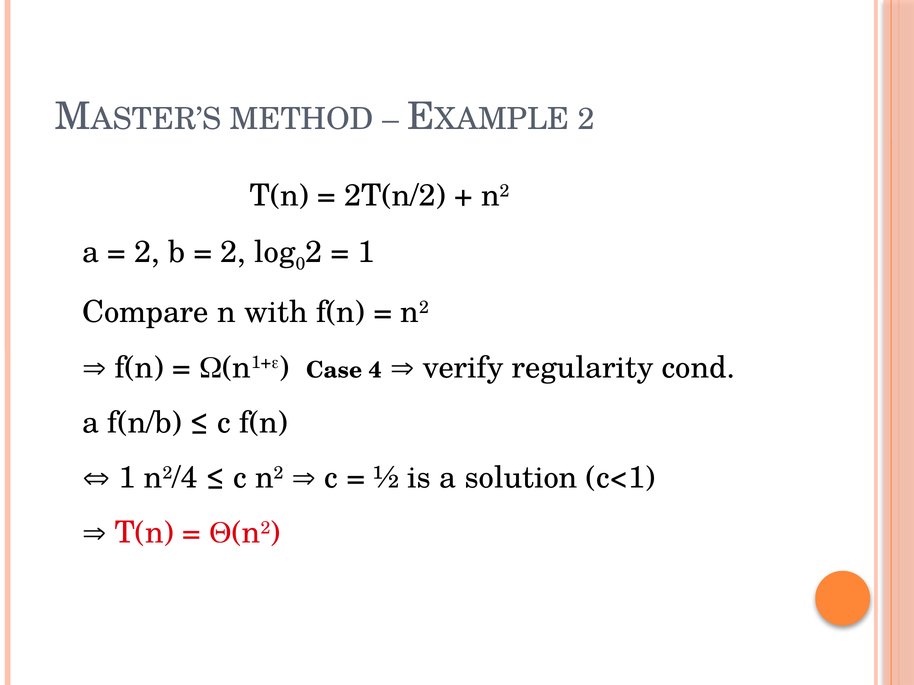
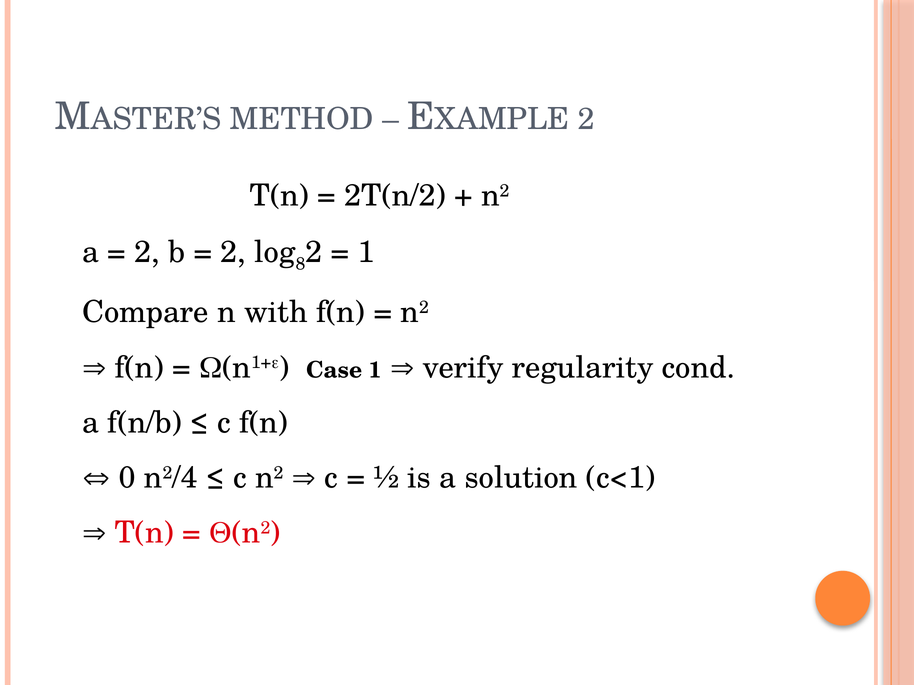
0: 0 -> 8
Case 4: 4 -> 1
1 at (127, 478): 1 -> 0
